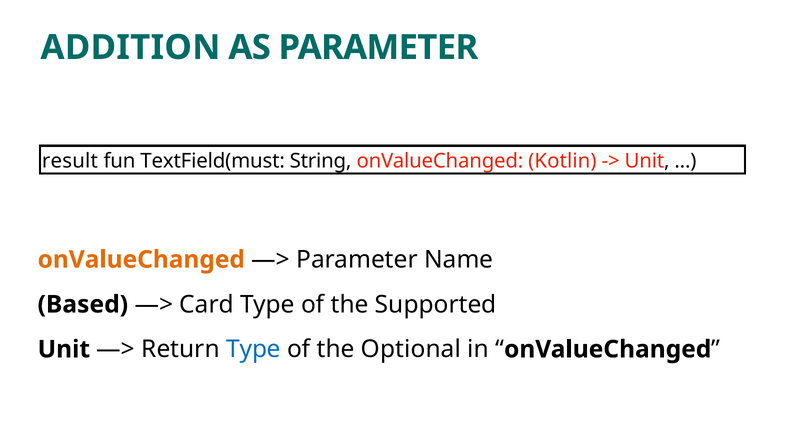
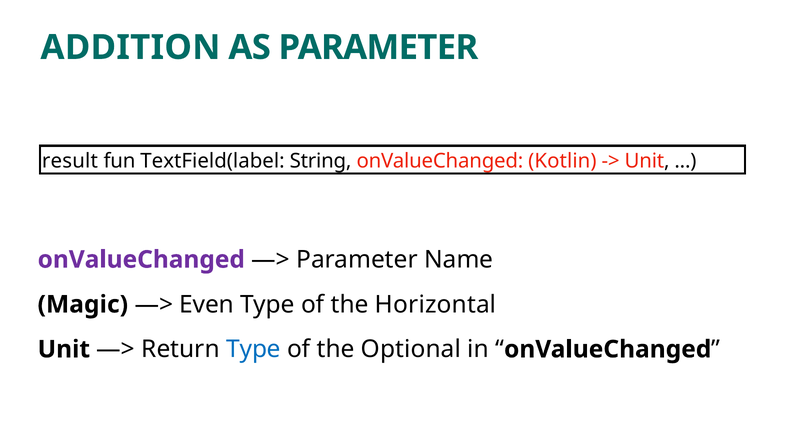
TextField(must: TextField(must -> TextField(label
onValueChanged at (141, 260) colour: orange -> purple
Based: Based -> Magic
Card: Card -> Even
Supported: Supported -> Horizontal
